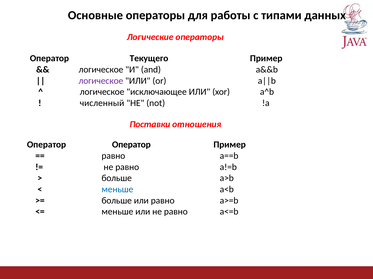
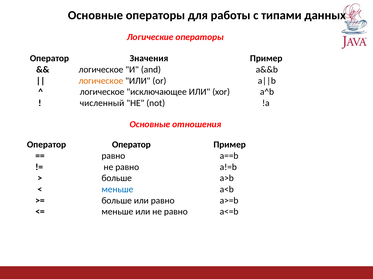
Текущего: Текущего -> Значения
логическое at (101, 81) colour: purple -> orange
Поставки at (150, 125): Поставки -> Основные
